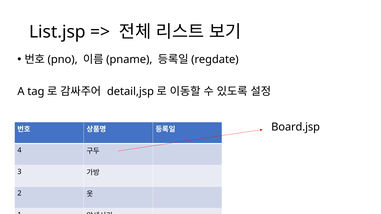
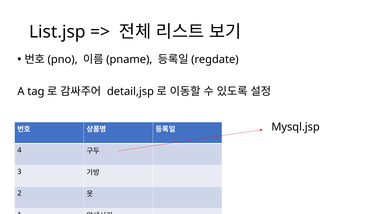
Board.jsp: Board.jsp -> Mysql.jsp
